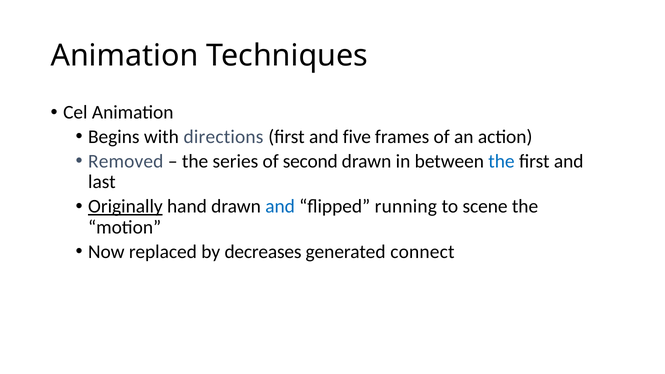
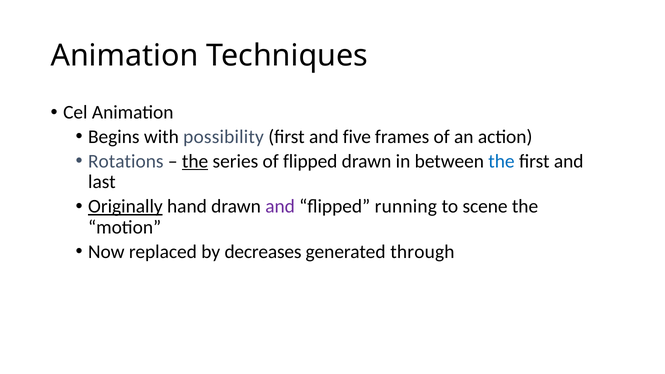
directions: directions -> possibility
Removed: Removed -> Rotations
the at (195, 161) underline: none -> present
of second: second -> flipped
and at (280, 206) colour: blue -> purple
connect: connect -> through
